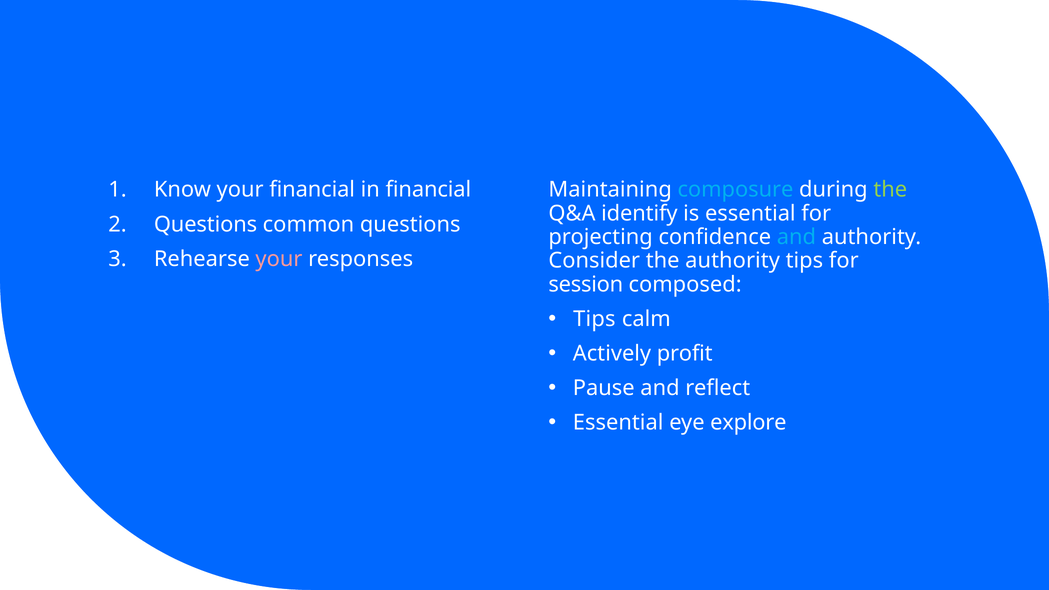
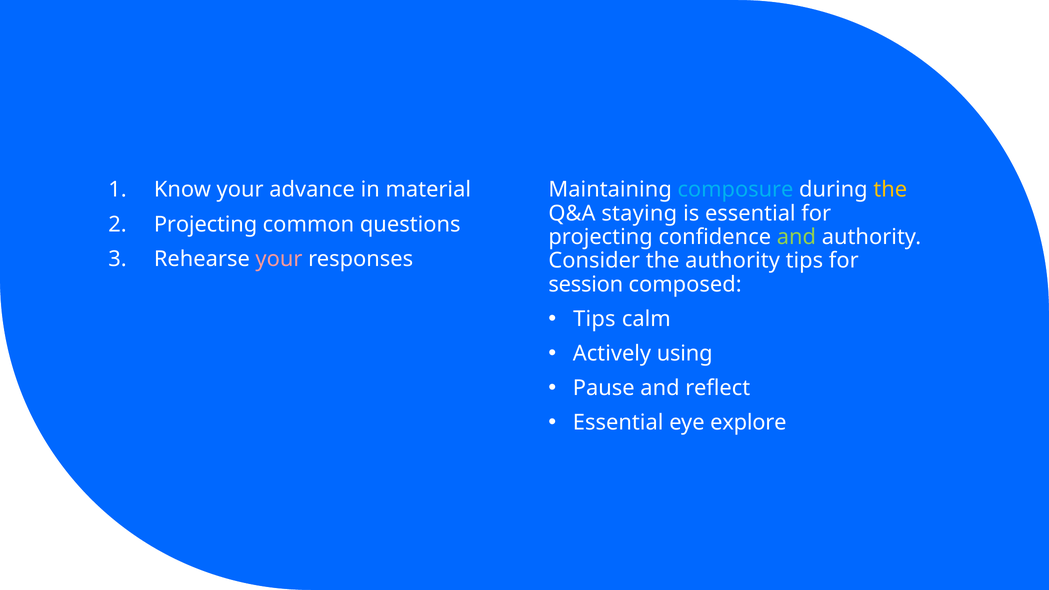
your financial: financial -> advance
in financial: financial -> material
the at (890, 190) colour: light green -> yellow
identify: identify -> staying
Questions at (206, 224): Questions -> Projecting
and at (796, 237) colour: light blue -> light green
profit: profit -> using
